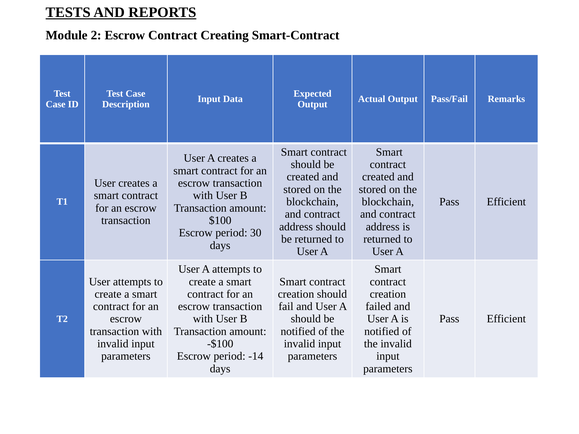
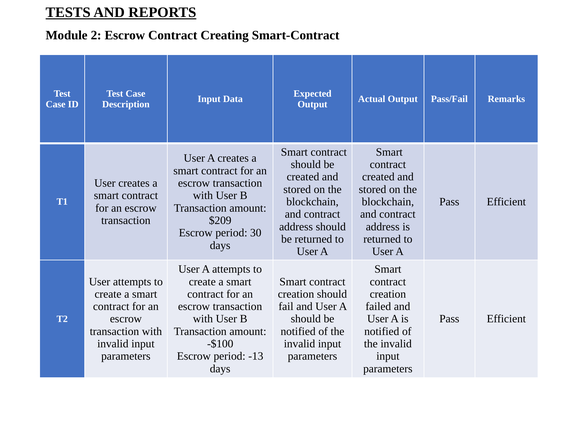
$100: $100 -> $209
-14: -14 -> -13
